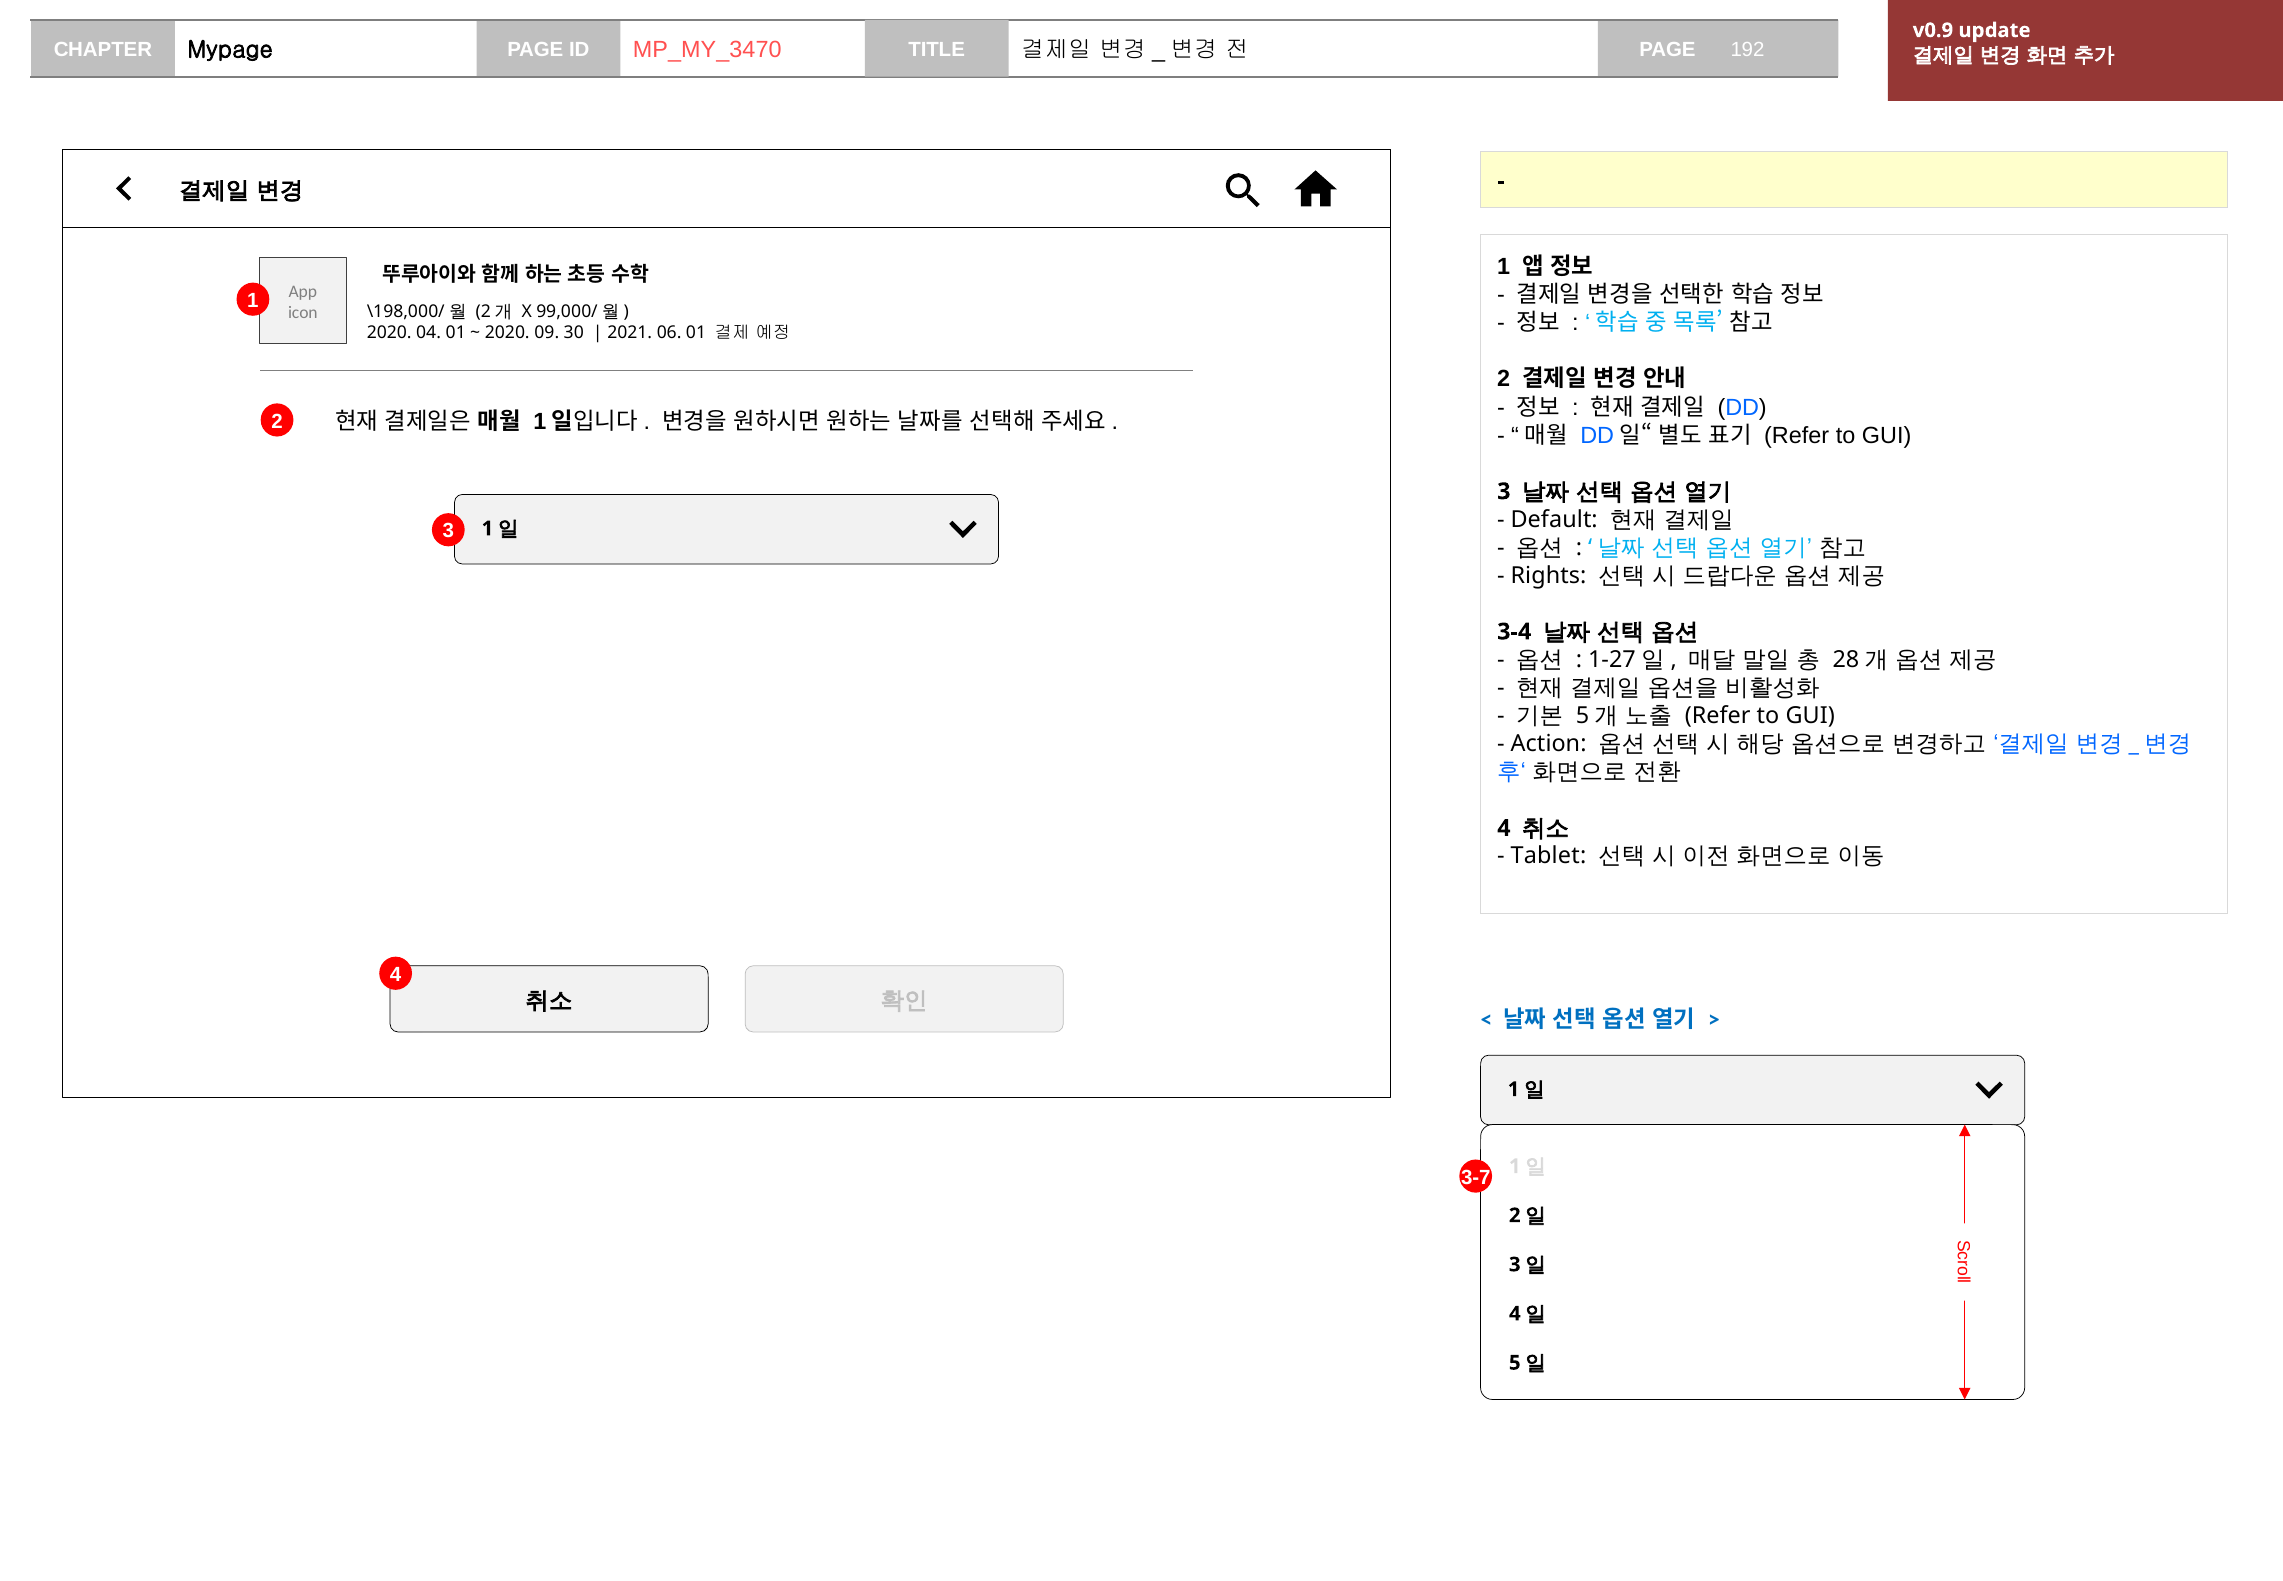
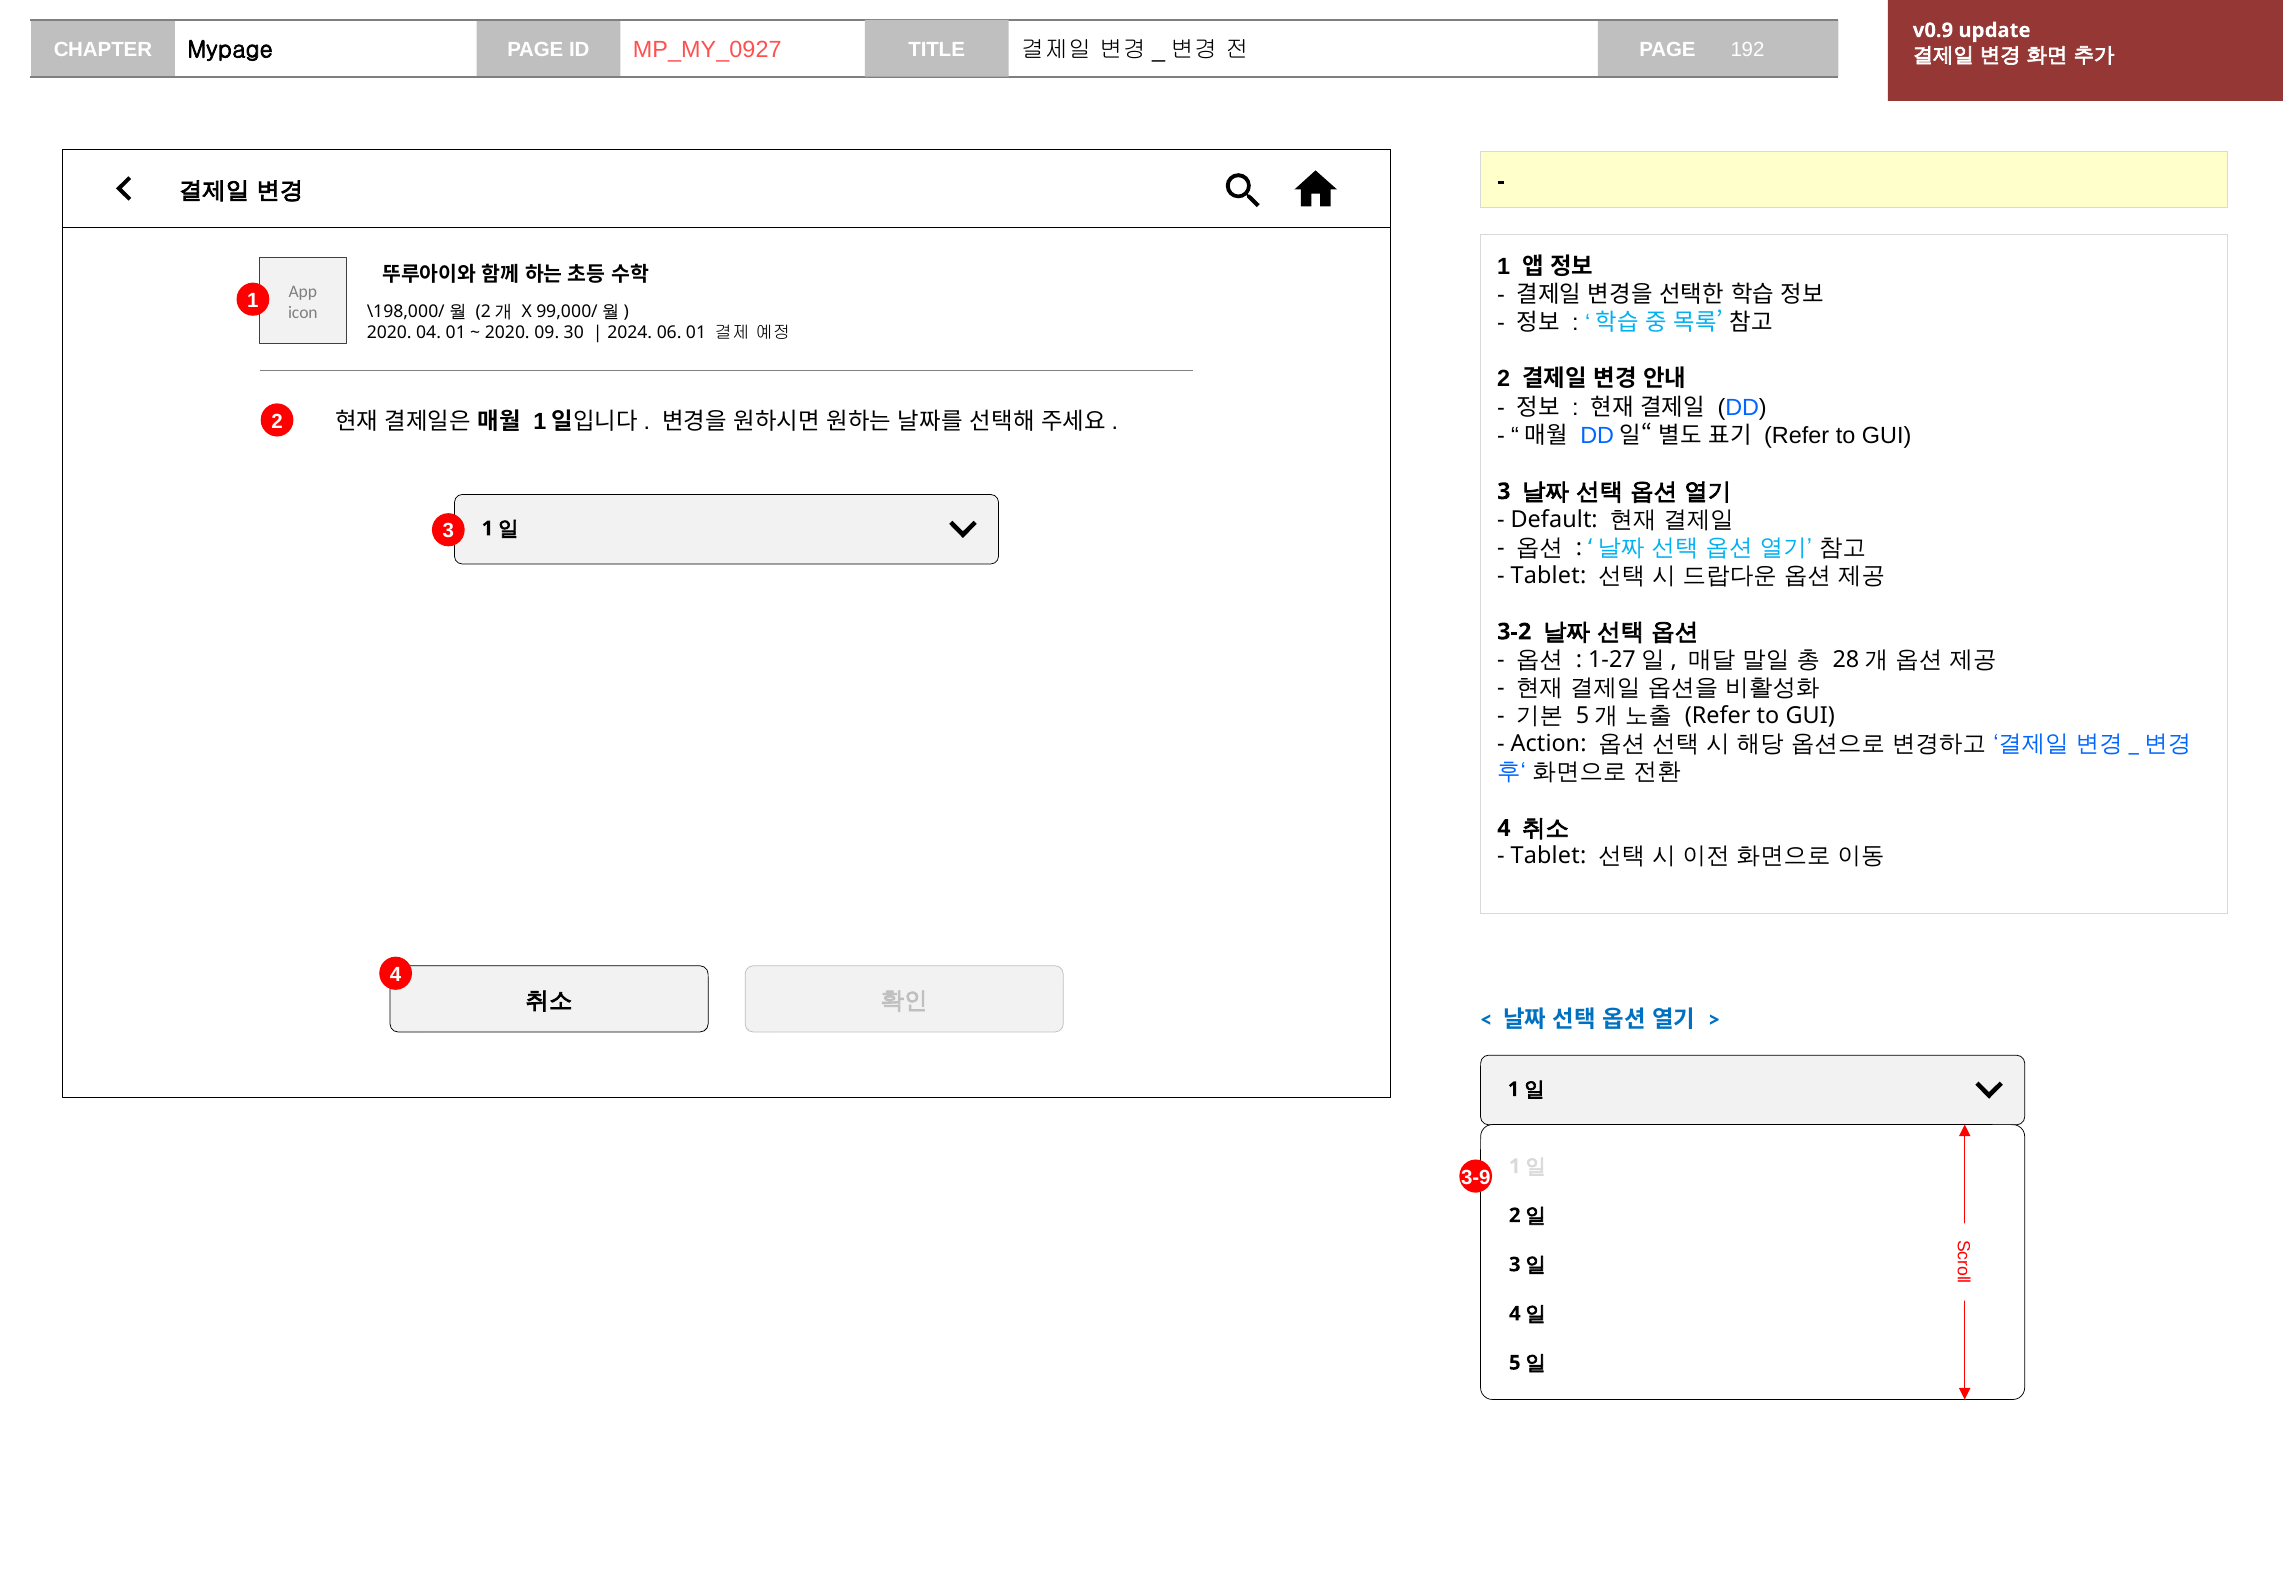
MP_MY_3470: MP_MY_3470 -> MP_MY_0927
2021: 2021 -> 2024
Rights at (1549, 575): Rights -> Tablet
3-4: 3-4 -> 3-2
3-7: 3-7 -> 3-9
